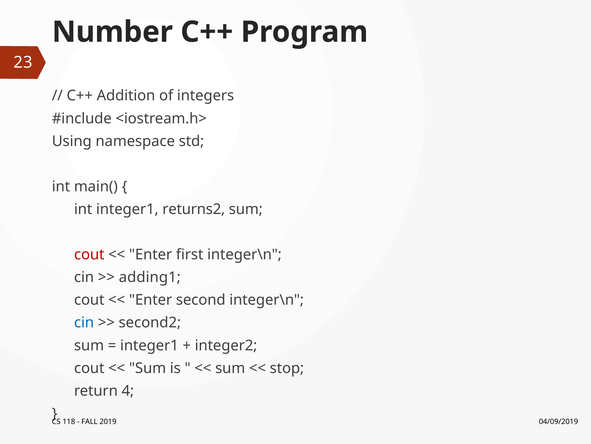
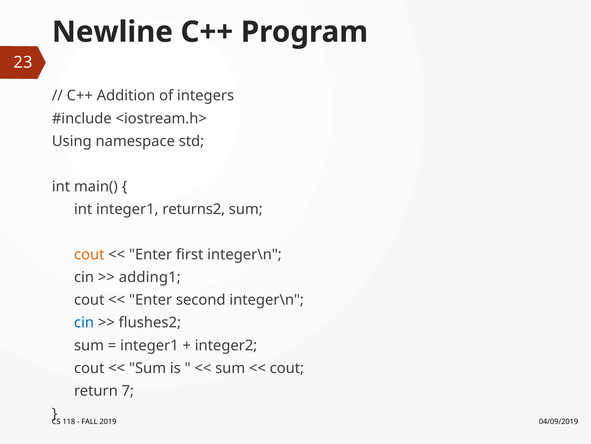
Number: Number -> Newline
cout at (89, 254) colour: red -> orange
second2: second2 -> flushes2
stop at (287, 368): stop -> cout
4: 4 -> 7
